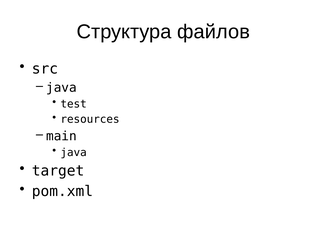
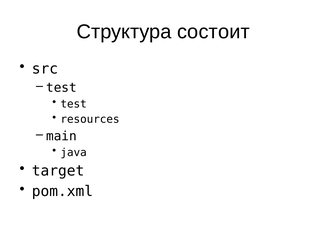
файлов: файлов -> состоит
java at (61, 87): java -> test
